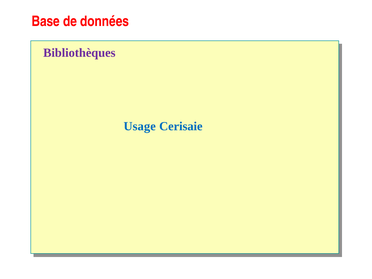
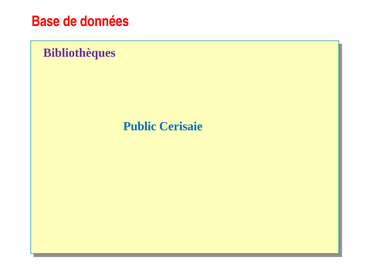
Usage: Usage -> Public
